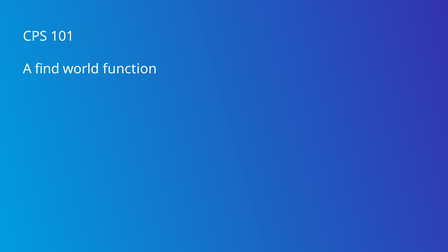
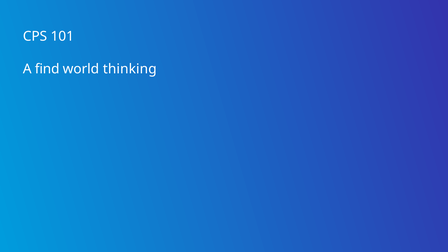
function: function -> thinking
